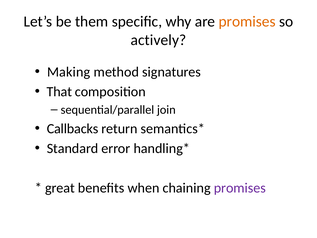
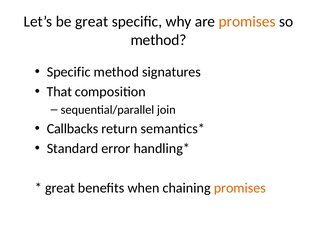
be them: them -> great
actively at (158, 40): actively -> method
Making at (69, 72): Making -> Specific
promises at (240, 188) colour: purple -> orange
